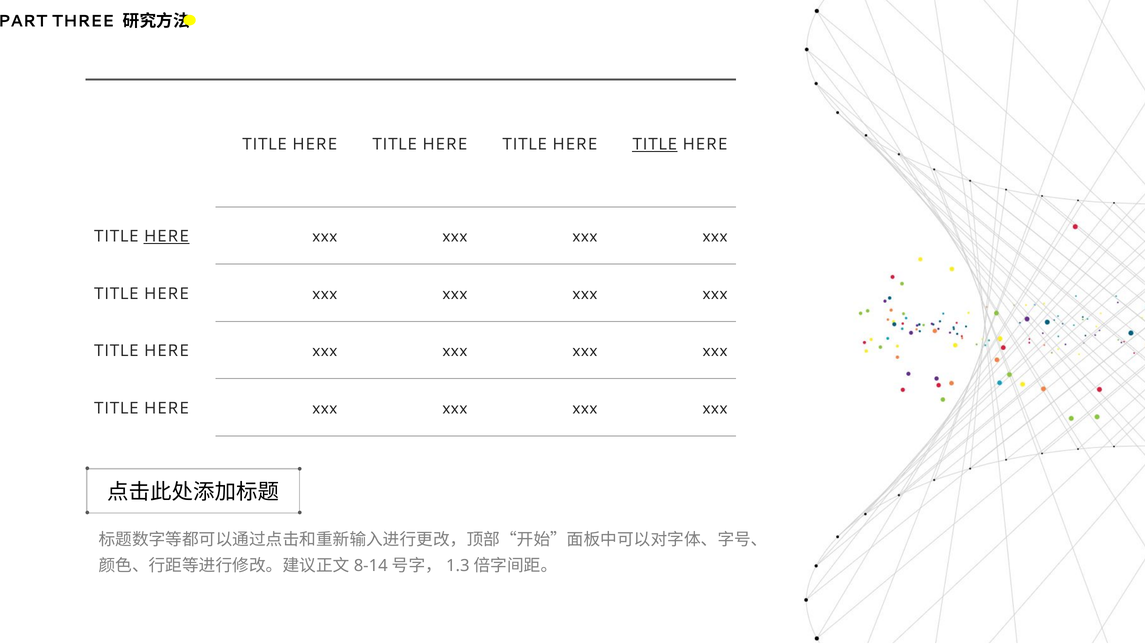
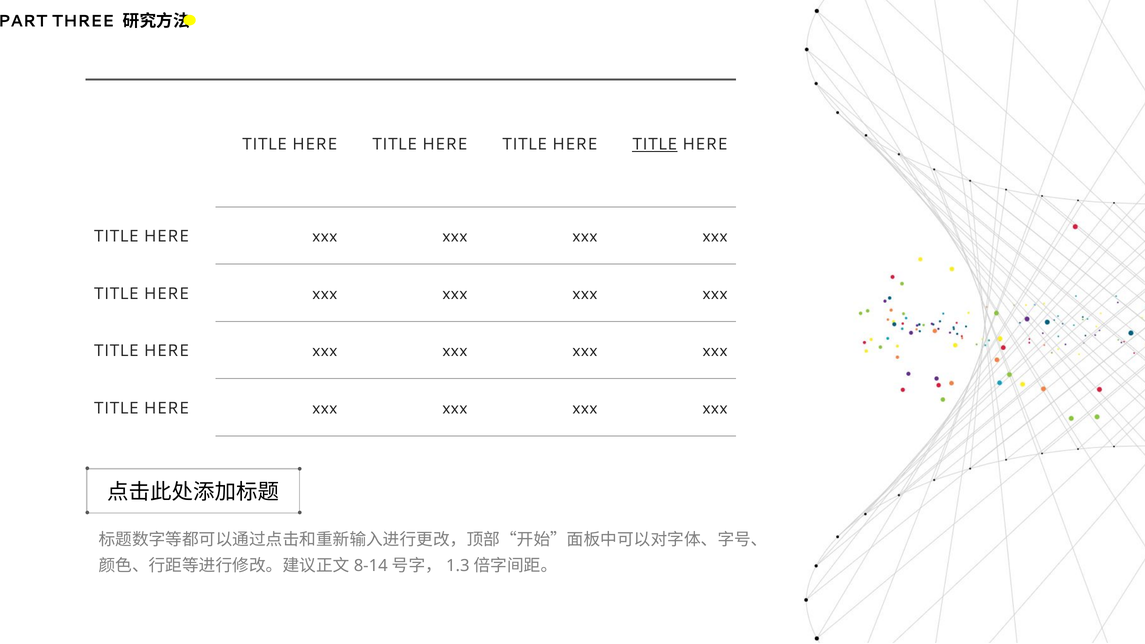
HERE at (166, 236) underline: present -> none
